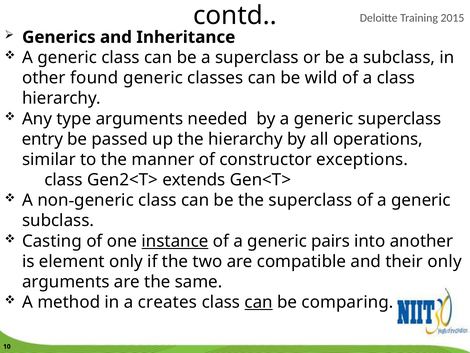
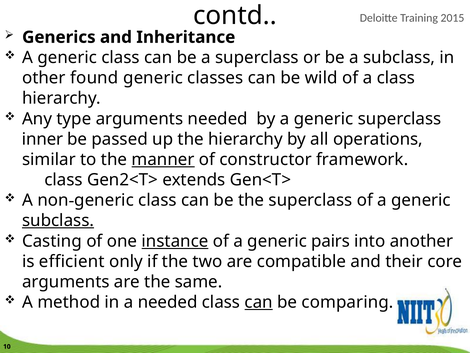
entry: entry -> inner
manner underline: none -> present
exceptions: exceptions -> framework
subclass at (58, 220) underline: none -> present
element: element -> efficient
their only: only -> core
a creates: creates -> needed
